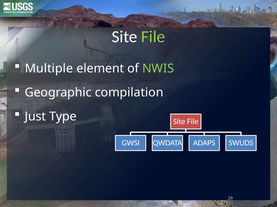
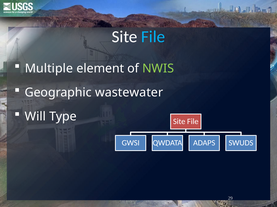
File at (153, 37) colour: light green -> light blue
compilation: compilation -> wastewater
Just: Just -> Will
